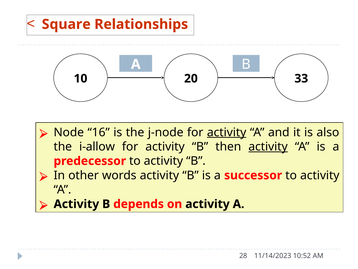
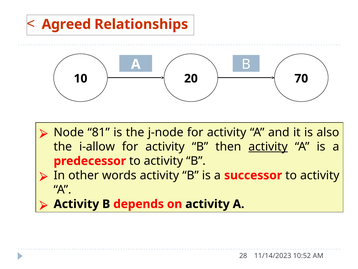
Square: Square -> Agreed
33: 33 -> 70
16: 16 -> 81
activity at (227, 132) underline: present -> none
